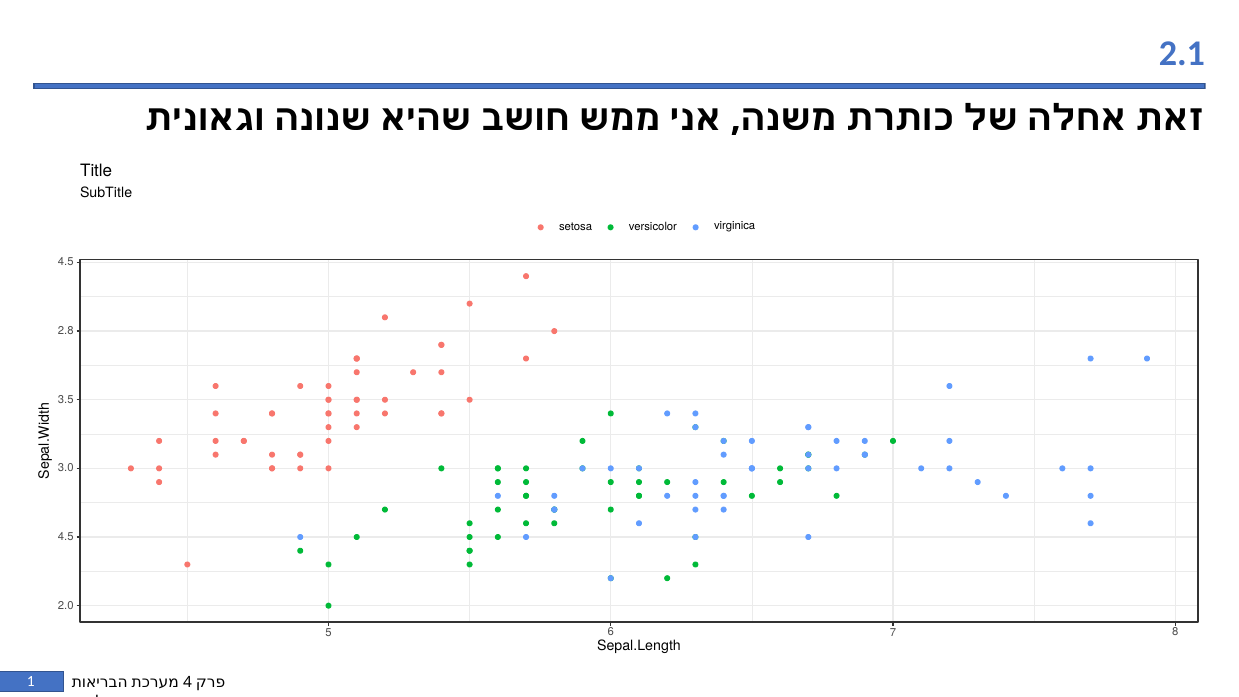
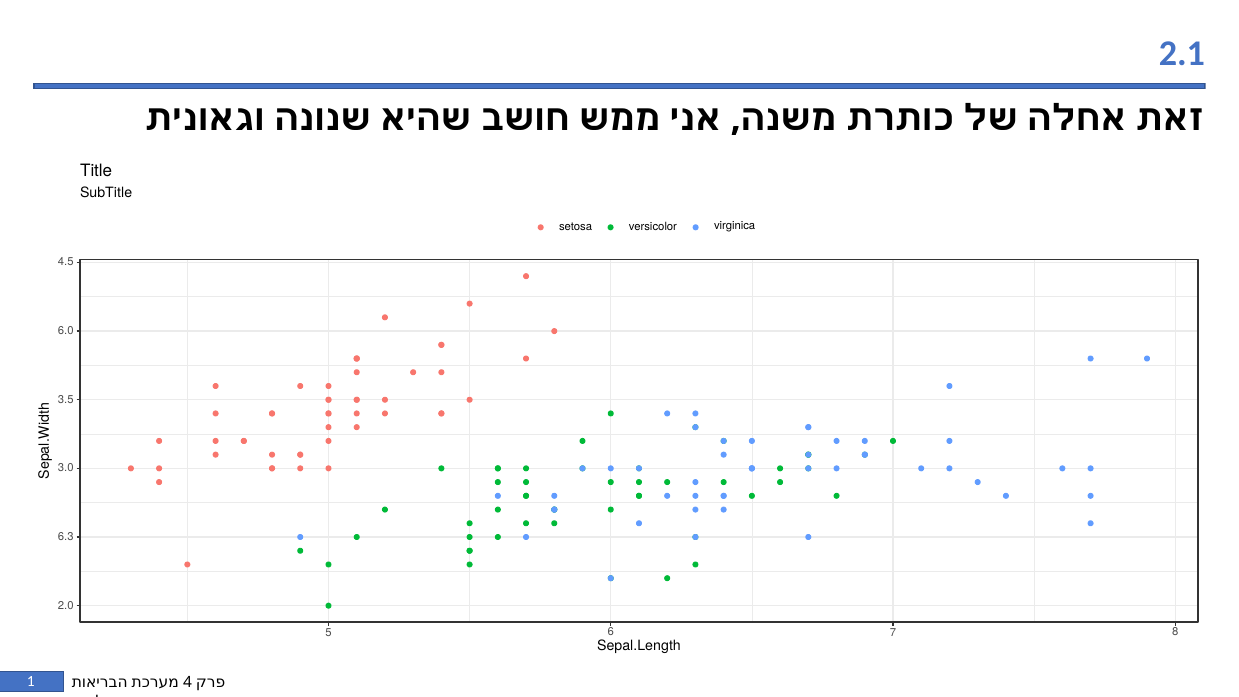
2.8: 2.8 -> 6.0
4.5 at (66, 537): 4.5 -> 6.3
